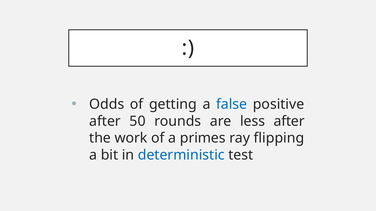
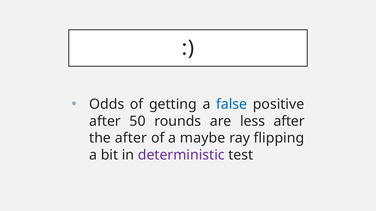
the work: work -> after
primes: primes -> maybe
deterministic colour: blue -> purple
